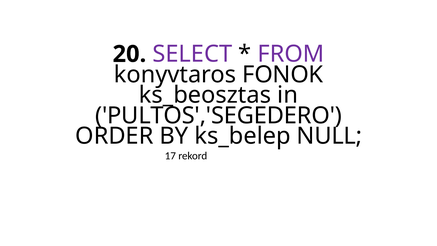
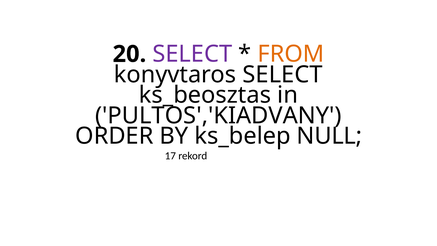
FROM colour: purple -> orange
konyvtaros FONOK: FONOK -> SELECT
PULTOS','SEGEDERO: PULTOS','SEGEDERO -> PULTOS','KIADVANY
